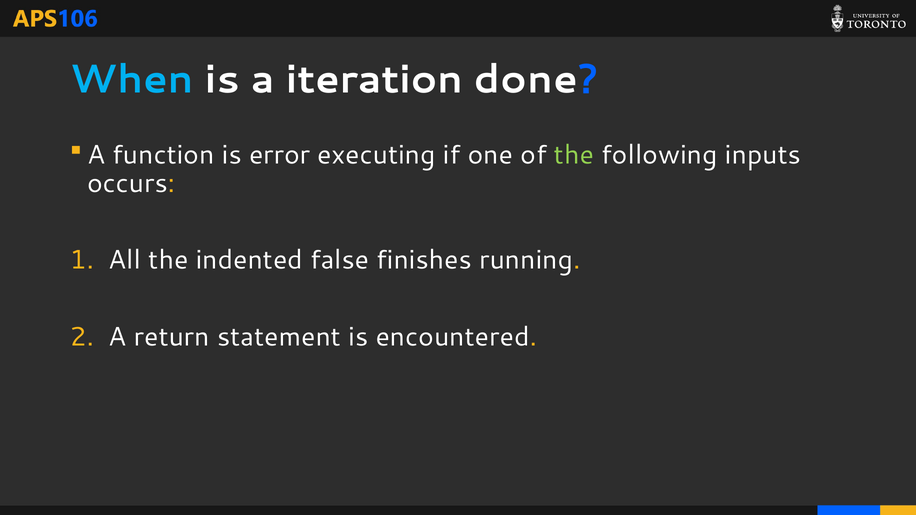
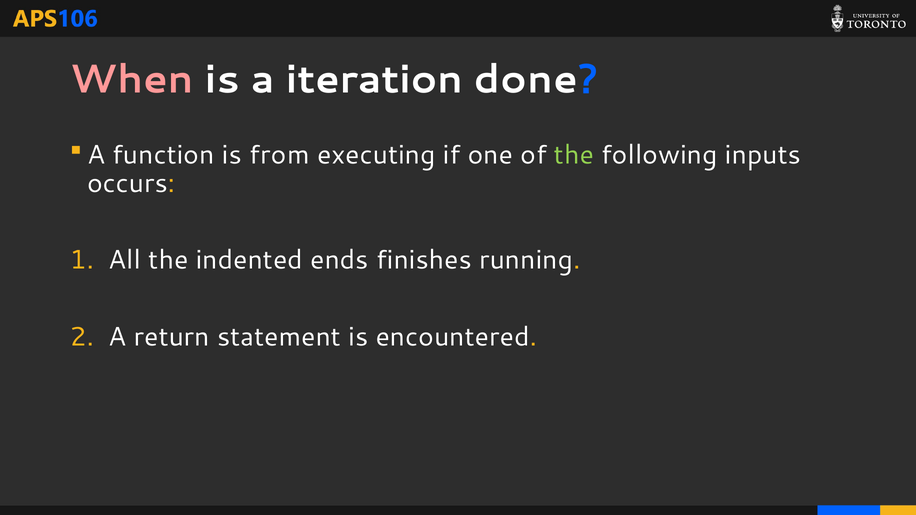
When colour: light blue -> pink
error: error -> from
false: false -> ends
